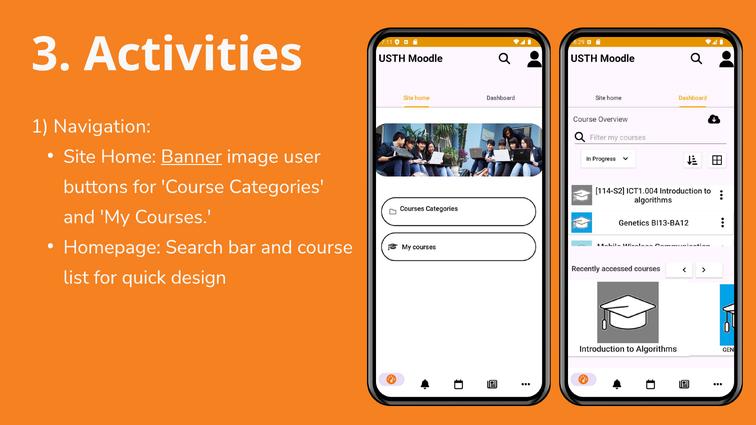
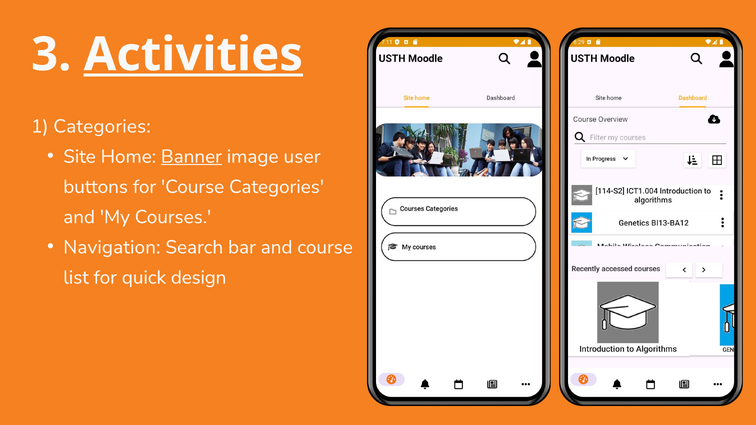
Activities underline: none -> present
1 Navigation: Navigation -> Categories
Homepage: Homepage -> Navigation
